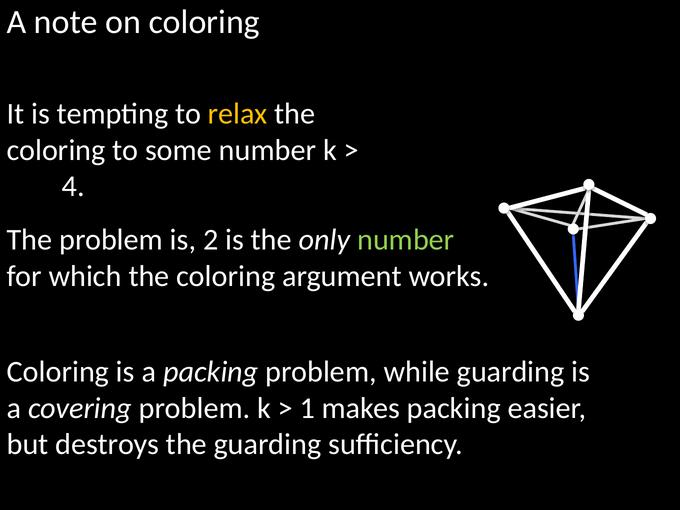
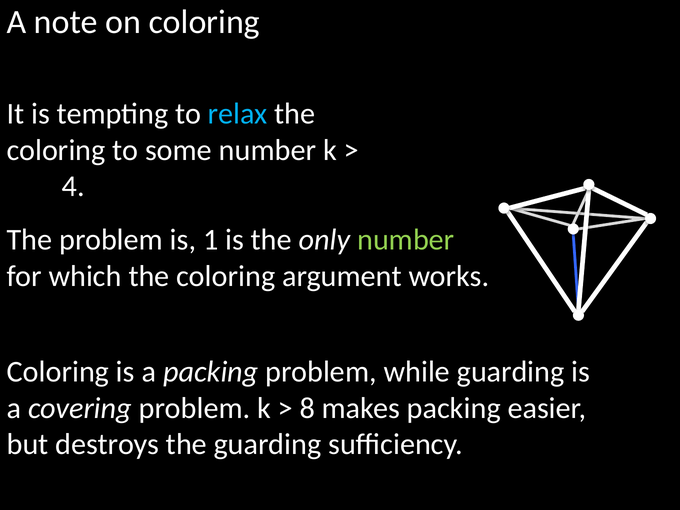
relax colour: yellow -> light blue
2: 2 -> 1
1: 1 -> 8
